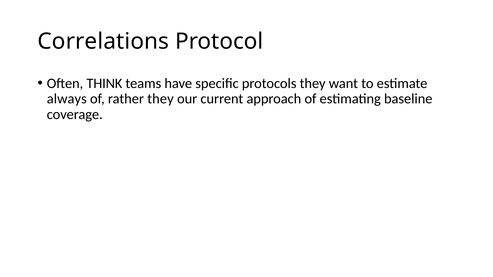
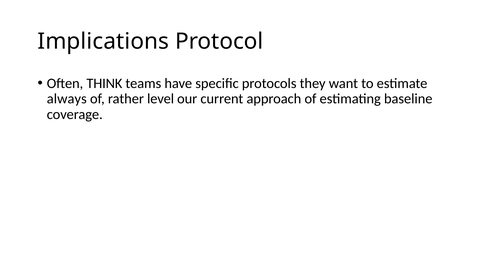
Correlations: Correlations -> Implications
rather they: they -> level
